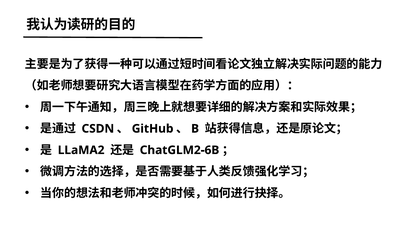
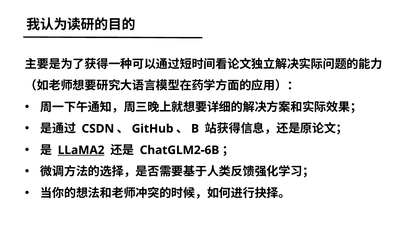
LLaMA2 underline: none -> present
